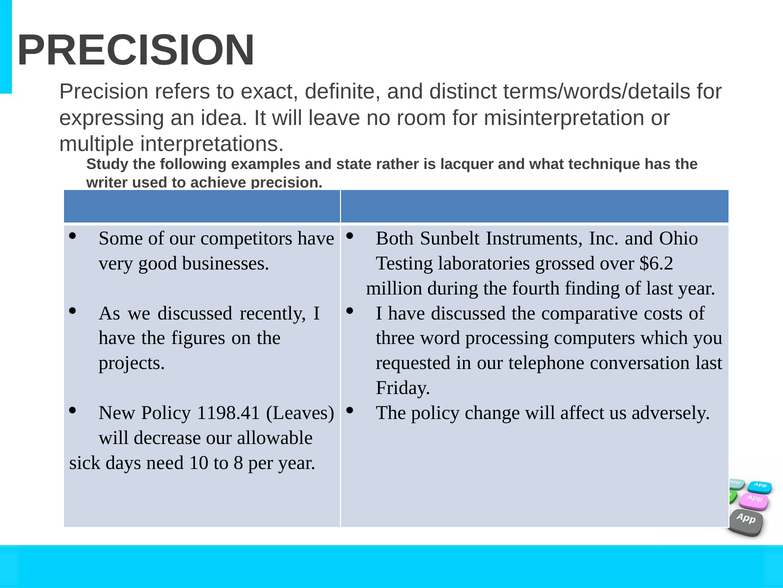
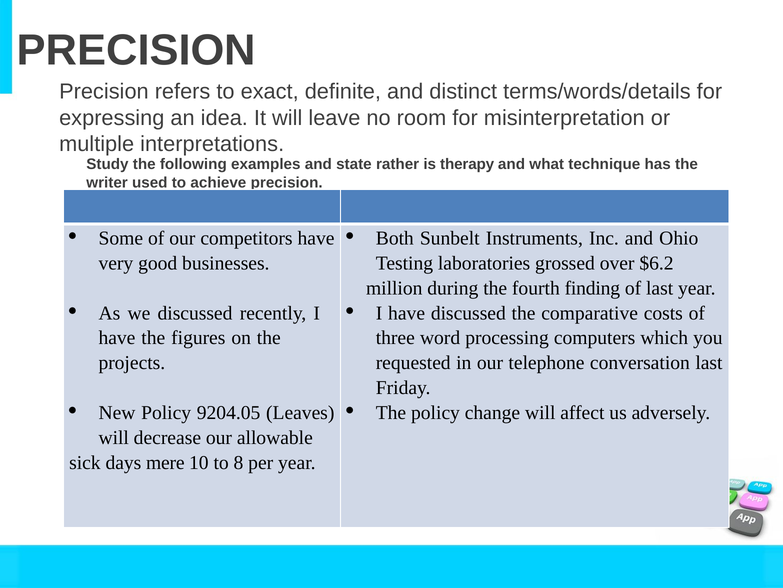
lacquer: lacquer -> therapy
1198.41: 1198.41 -> 9204.05
need: need -> mere
